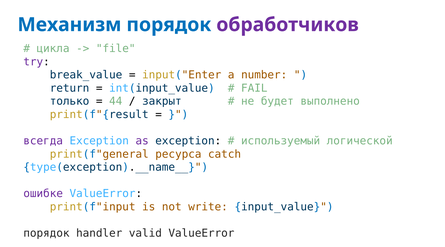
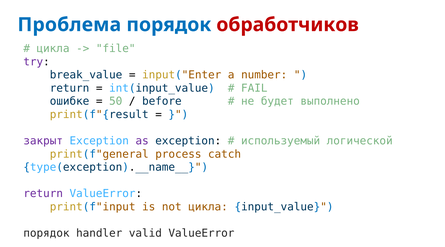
Механизм: Механизм -> Проблема
обработчиков colour: purple -> red
только: только -> ошибке
44: 44 -> 50
закрыт: закрыт -> before
всегда: всегда -> закрыт
ресурса: ресурса -> process
ошибке at (43, 193): ошибке -> return
not write: write -> цикла
